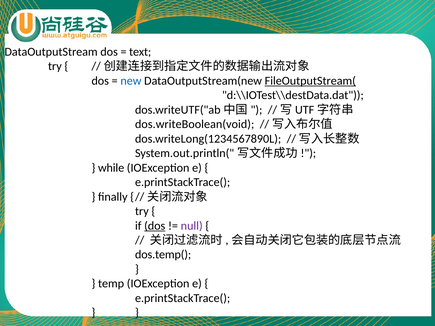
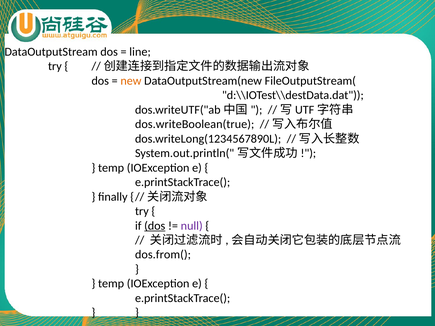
text: text -> line
new colour: blue -> orange
FileOutputStream( underline: present -> none
dos.writeBoolean(void: dos.writeBoolean(void -> dos.writeBoolean(true
while at (111, 168): while -> temp
dos.temp(: dos.temp( -> dos.from(
